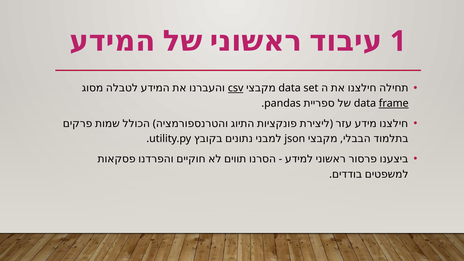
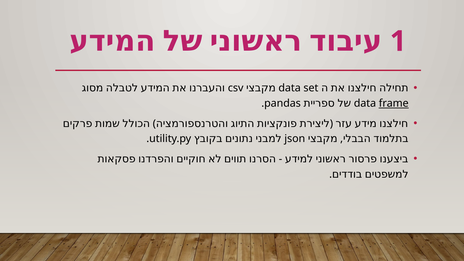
csv underline: present -> none
